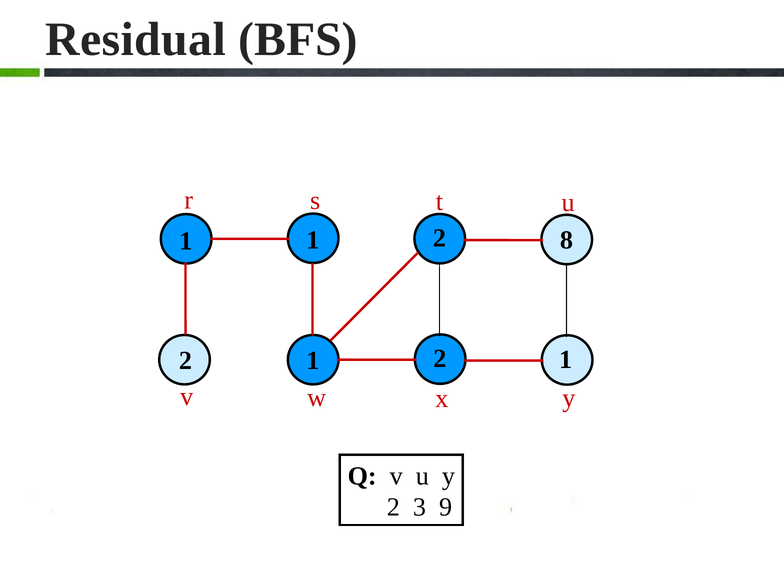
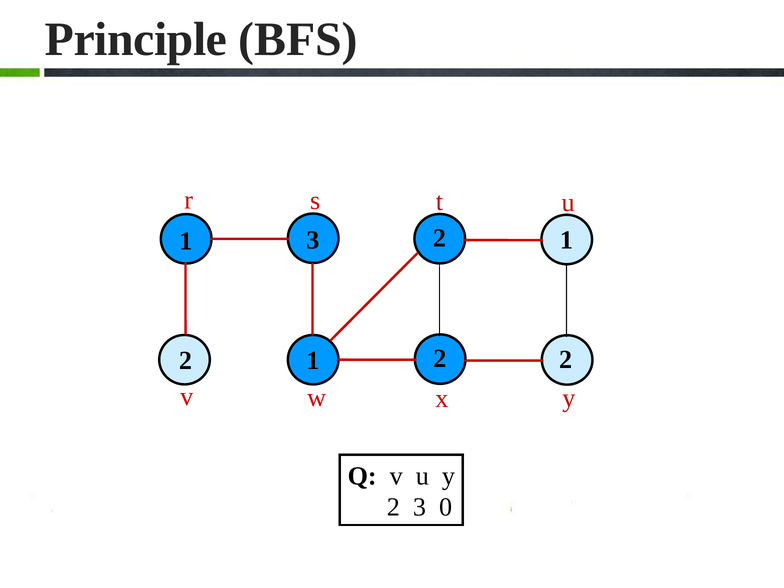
Residual: Residual -> Principle
2 8: 8 -> 1
1 at (313, 240): 1 -> 3
1 2 1: 1 -> 2
9: 9 -> 0
